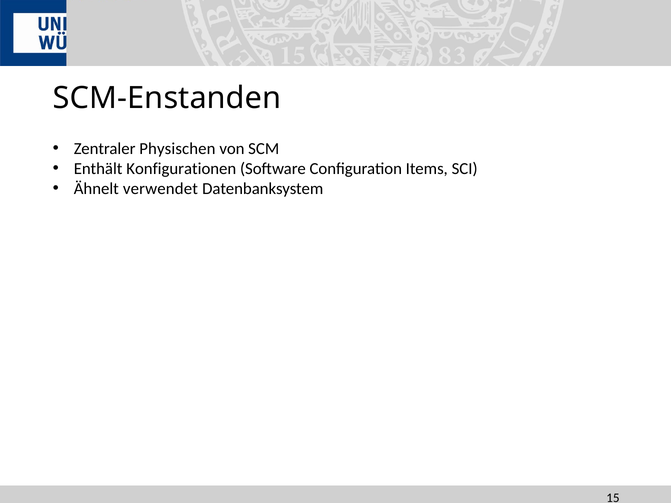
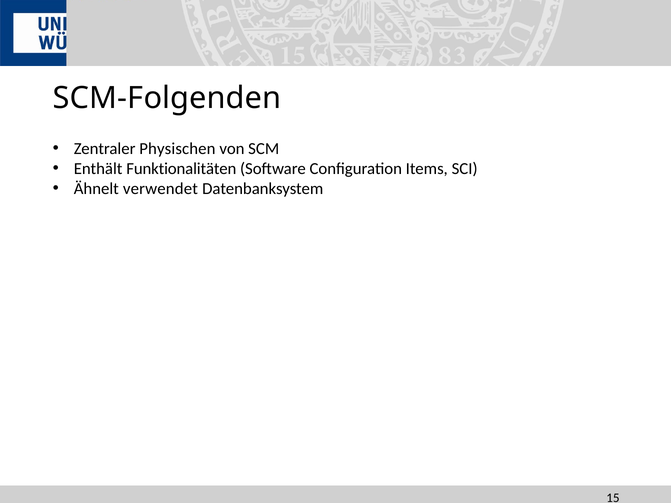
SCM-Enstanden: SCM-Enstanden -> SCM-Folgenden
Konfigurationen: Konfigurationen -> Funktionalitäten
